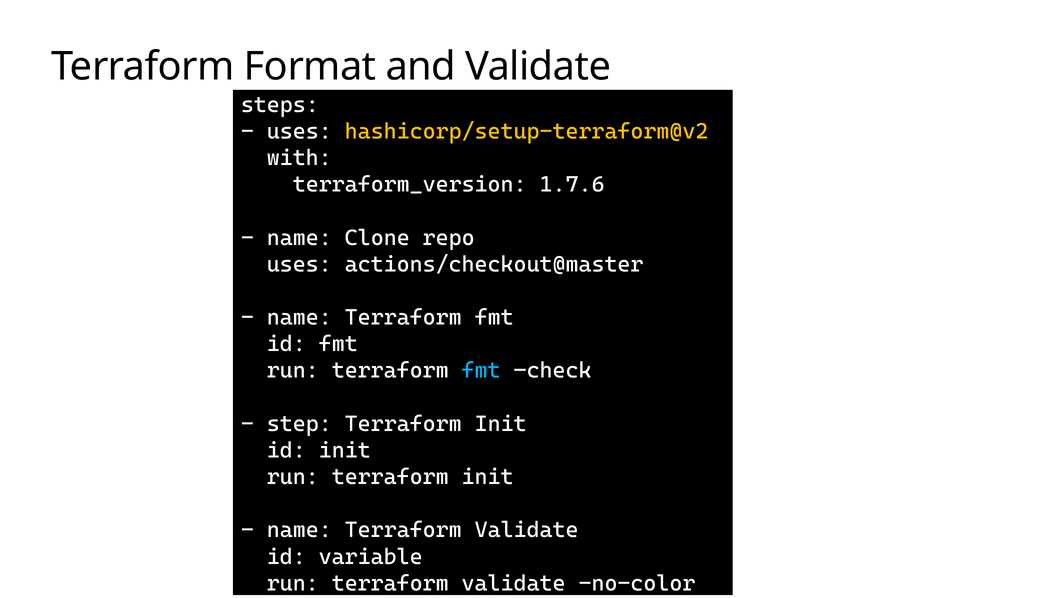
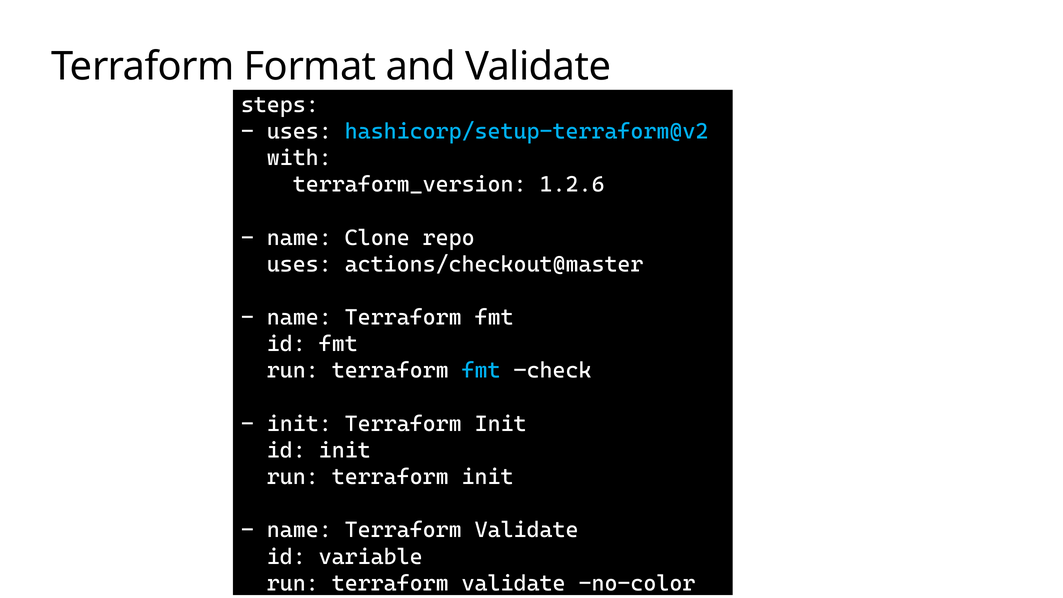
hashicorp/setup-terraform@v2 colour: yellow -> light blue
1.7.6: 1.7.6 -> 1.2.6
step at (299, 424): step -> init
